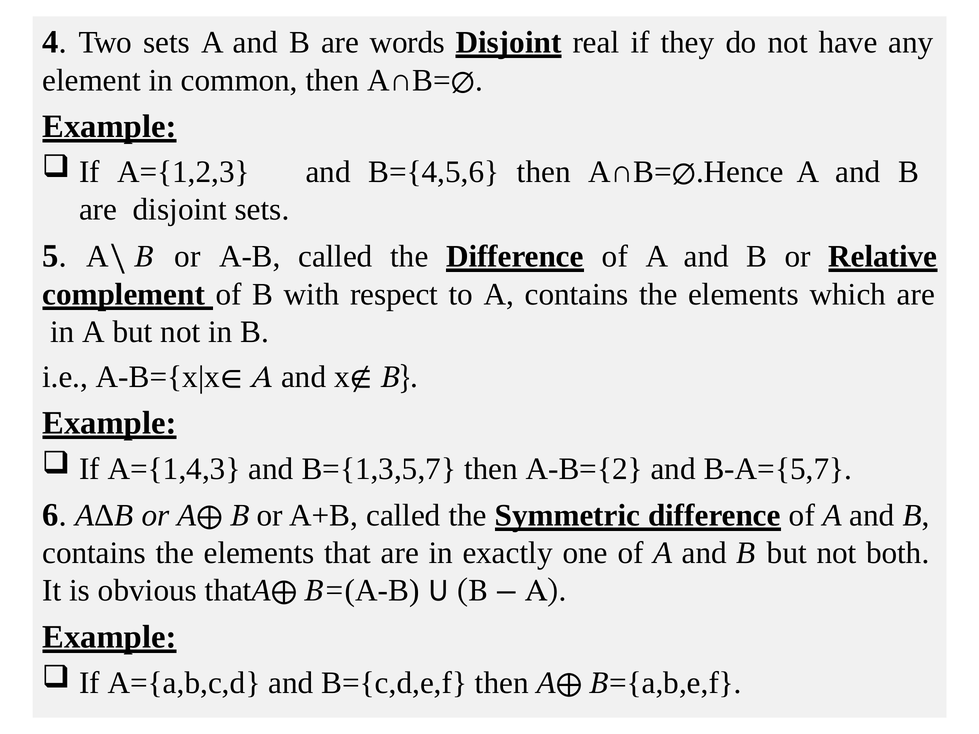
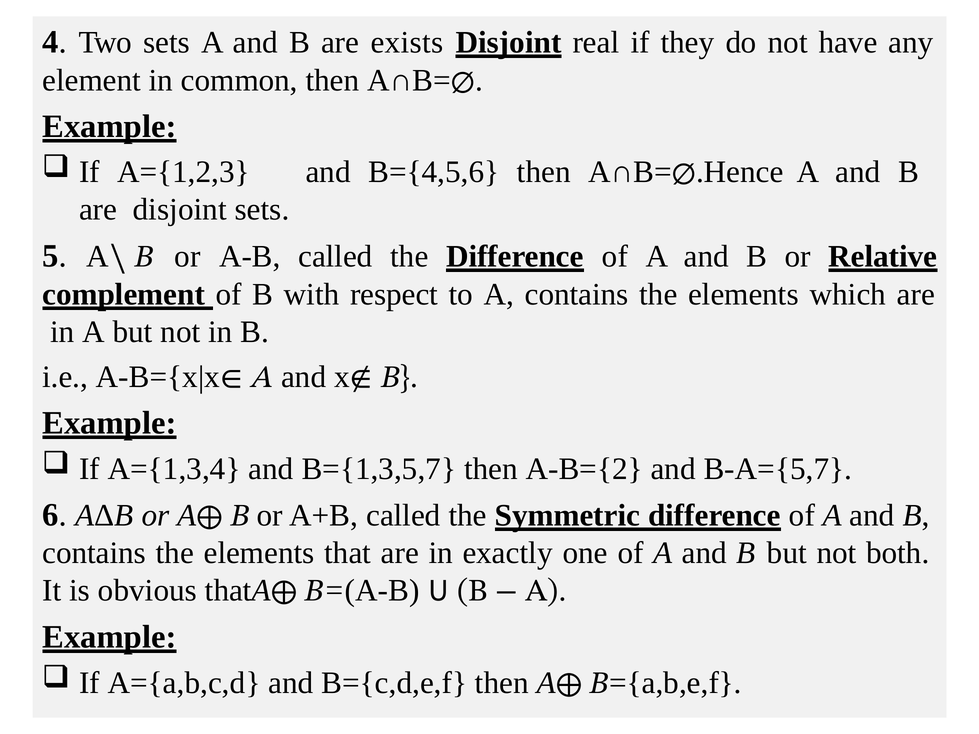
words: words -> exists
A={1,4,3: A={1,4,3 -> A={1,3,4
